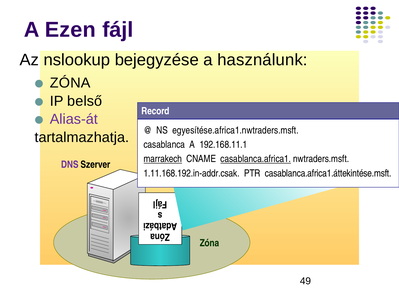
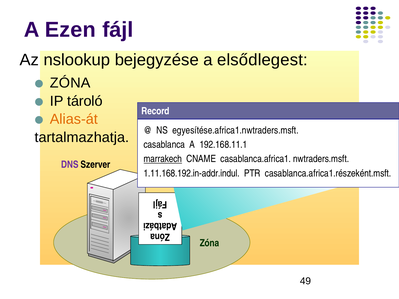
használunk: használunk -> elsődlegest
belső: belső -> tároló
Alias-át colour: purple -> orange
casablanca.africa1 underline: present -> none
1.11.168.192.in-addr.csak: 1.11.168.192.in-addr.csak -> 1.11.168.192.in-addr.indul
casablanca.africa1.áttekintése.msft: casablanca.africa1.áttekintése.msft -> casablanca.africa1.részeként.msft
